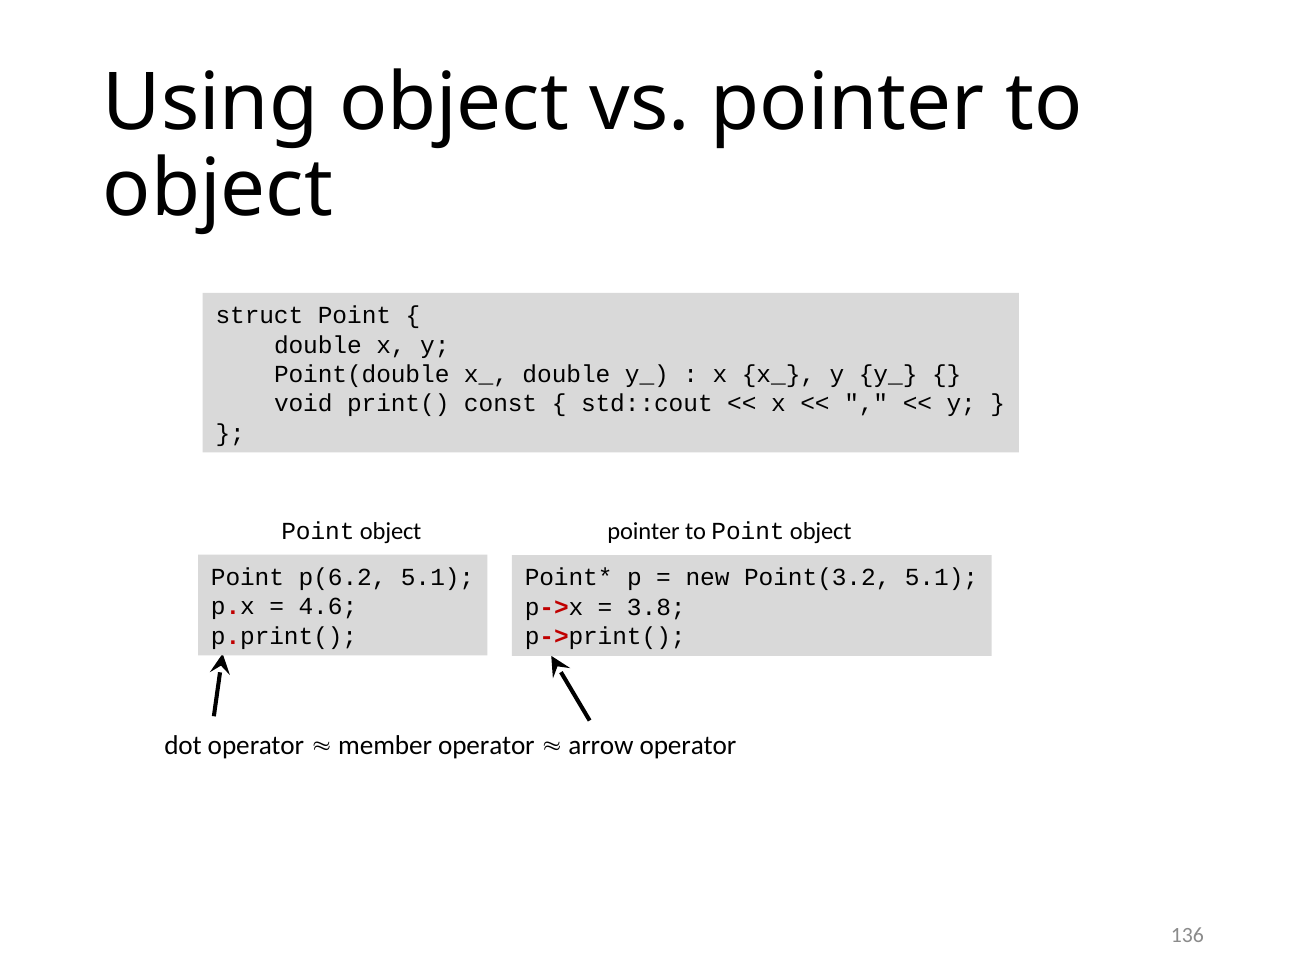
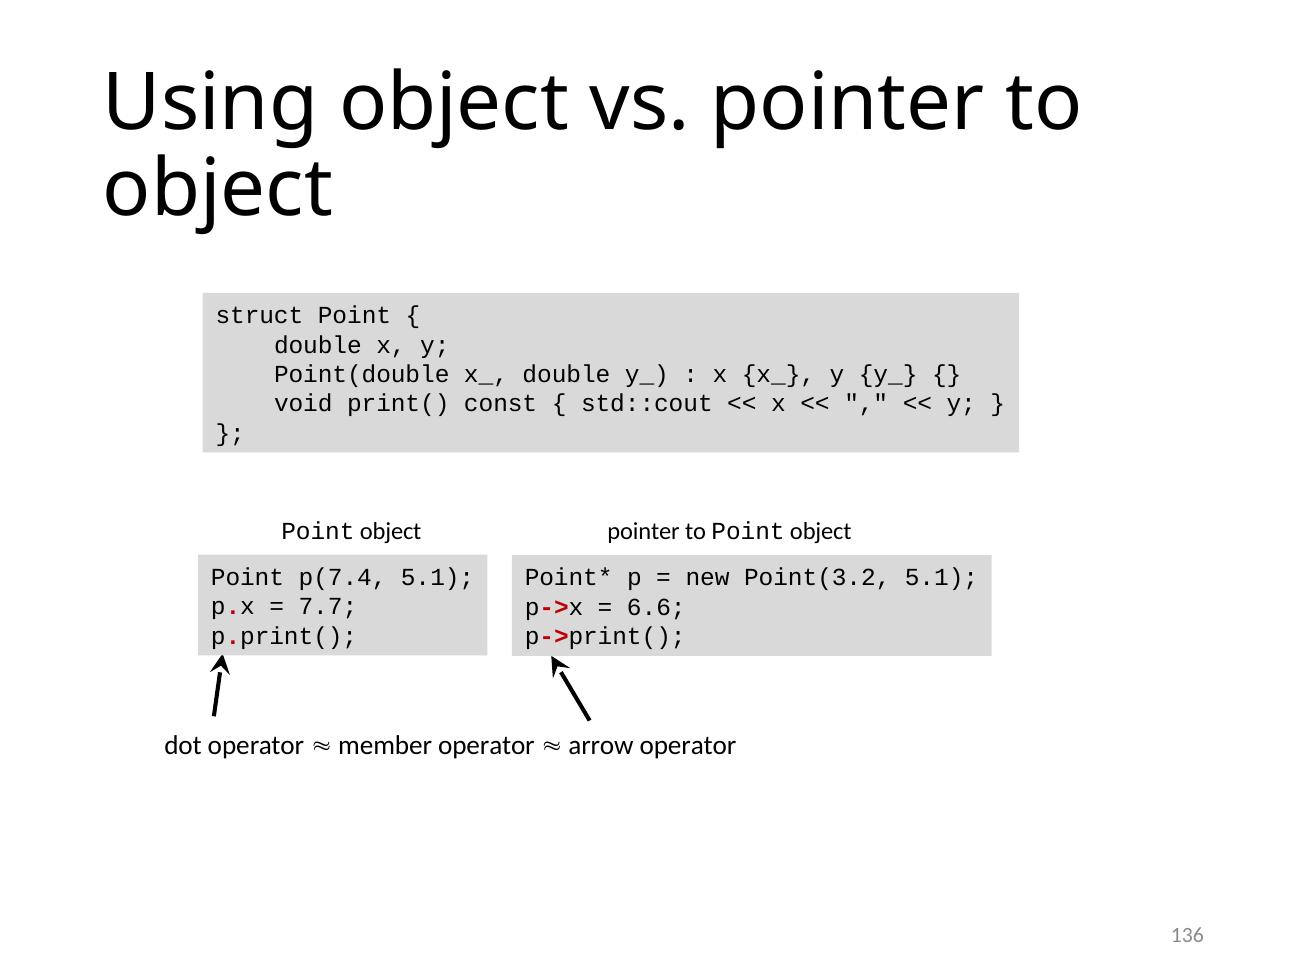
p(6.2: p(6.2 -> p(7.4
4.6: 4.6 -> 7.7
3.8: 3.8 -> 6.6
